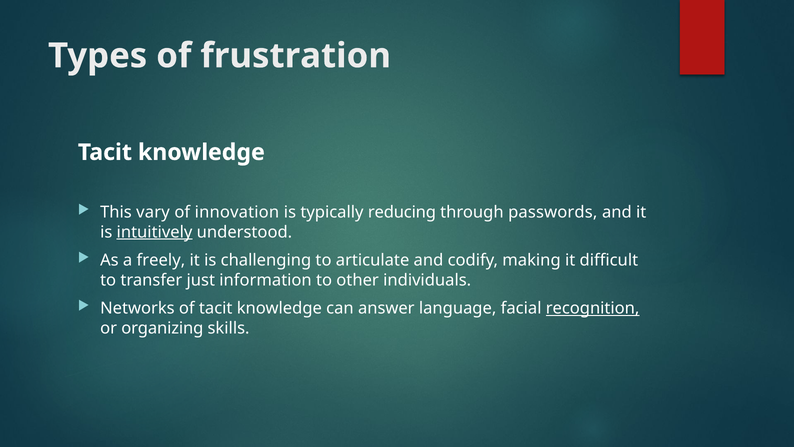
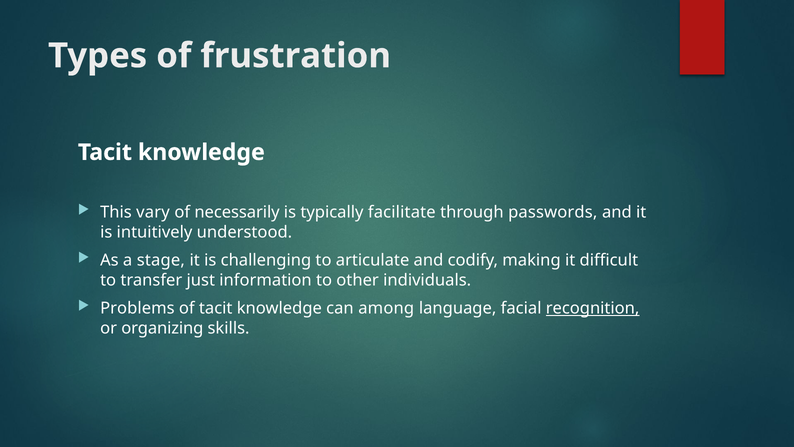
innovation: innovation -> necessarily
reducing: reducing -> facilitate
intuitively underline: present -> none
freely: freely -> stage
Networks: Networks -> Problems
answer: answer -> among
